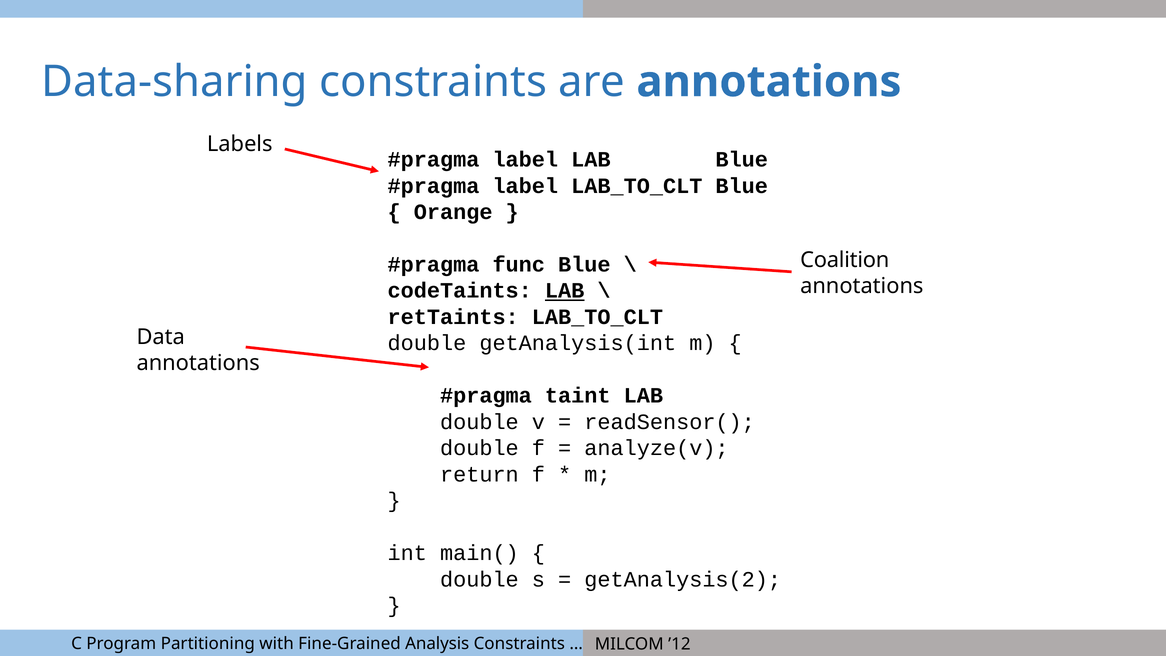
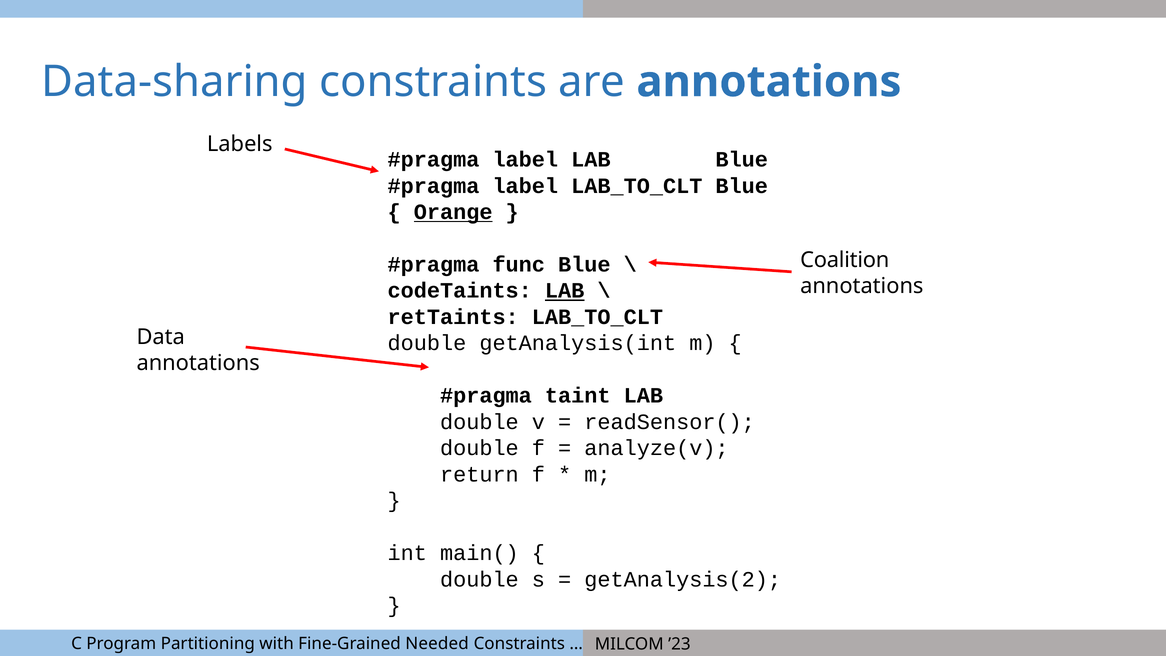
Orange underline: none -> present
Analysis: Analysis -> Needed
’12: ’12 -> ’23
